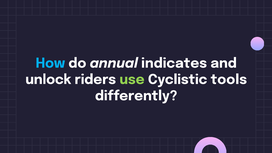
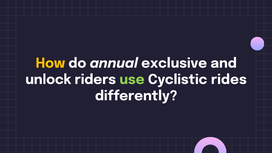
How colour: light blue -> yellow
indicates: indicates -> exclusive
tools: tools -> rides
